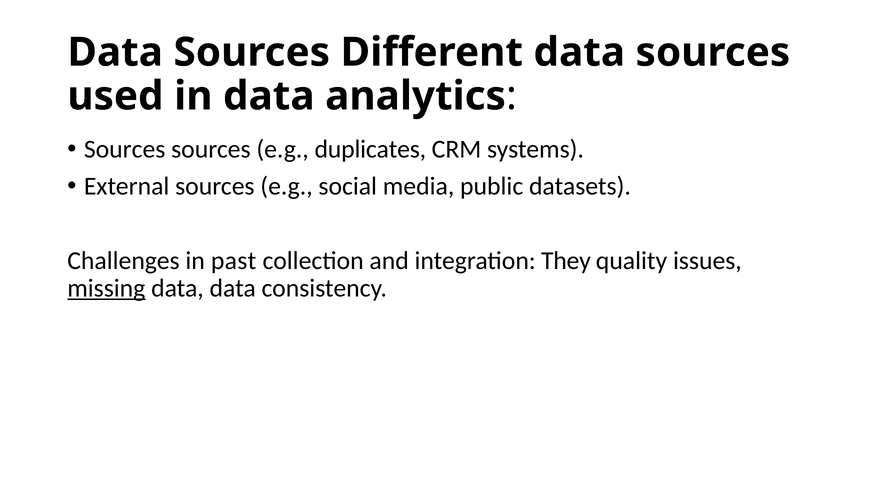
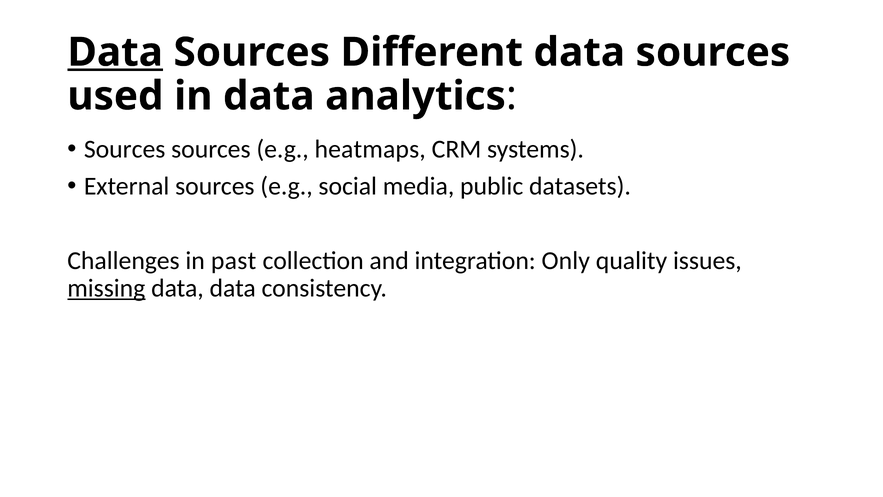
Data at (115, 52) underline: none -> present
duplicates: duplicates -> heatmaps
They: They -> Only
